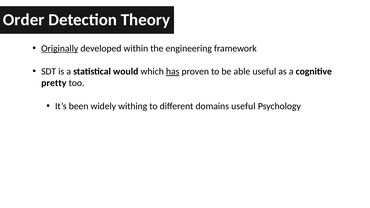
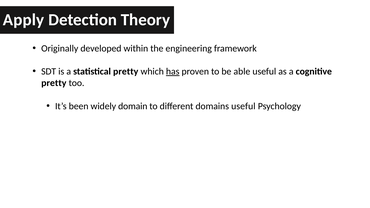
Order: Order -> Apply
Originally underline: present -> none
statistical would: would -> pretty
withing: withing -> domain
